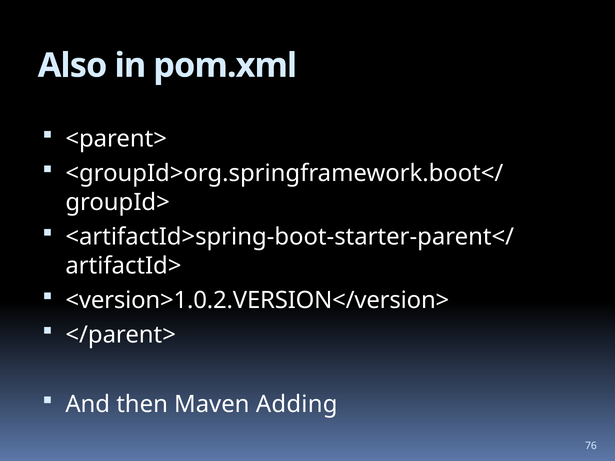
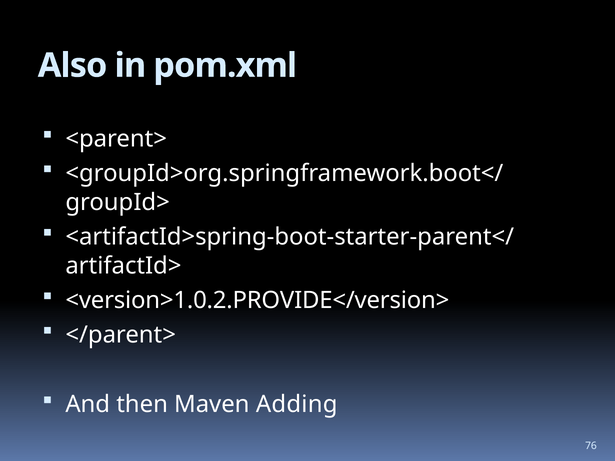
<version>1.0.2.VERSION</version>: <version>1.0.2.VERSION</version> -> <version>1.0.2.PROVIDE</version>
